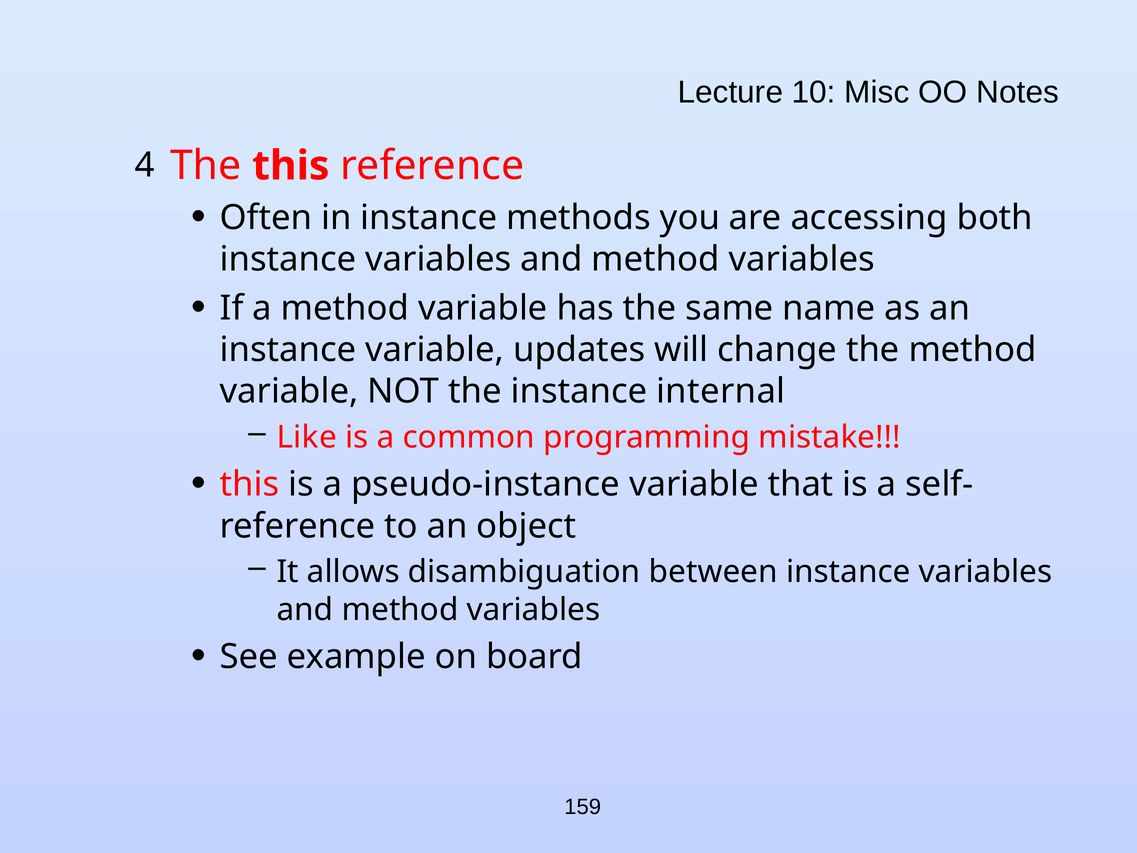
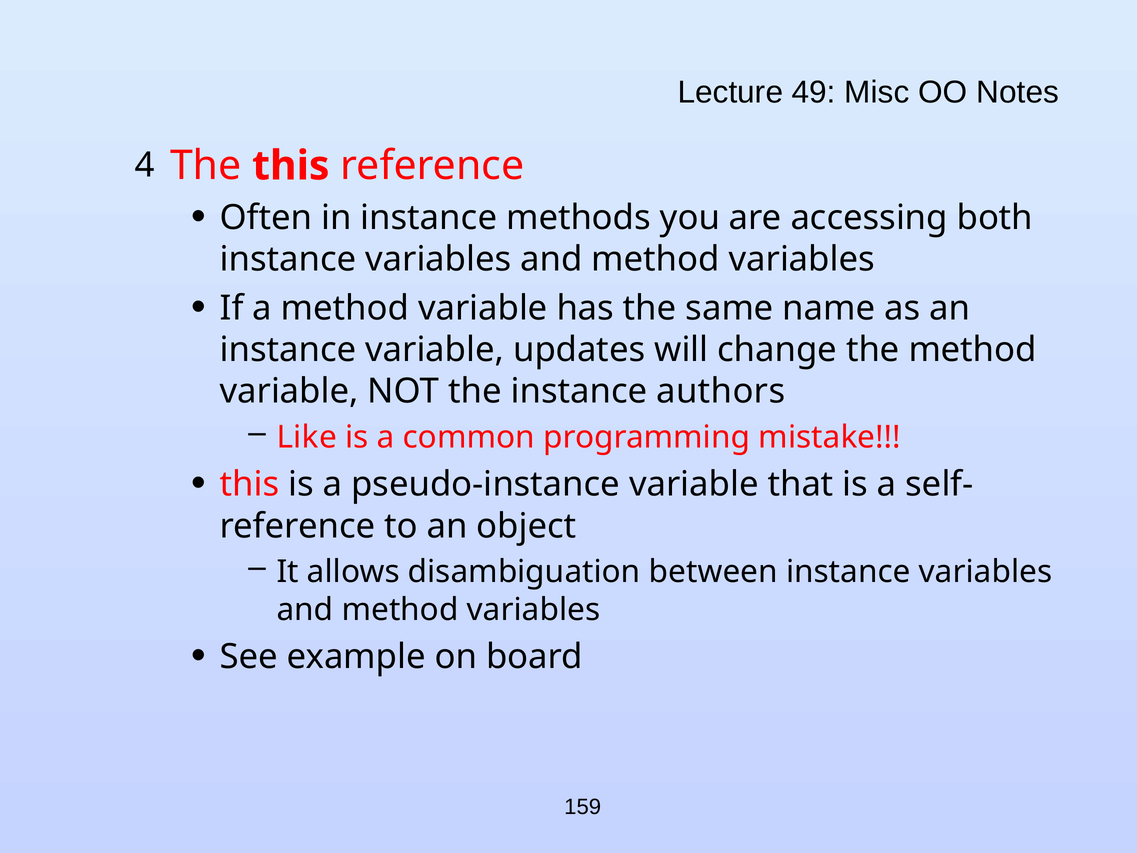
10: 10 -> 49
internal: internal -> authors
